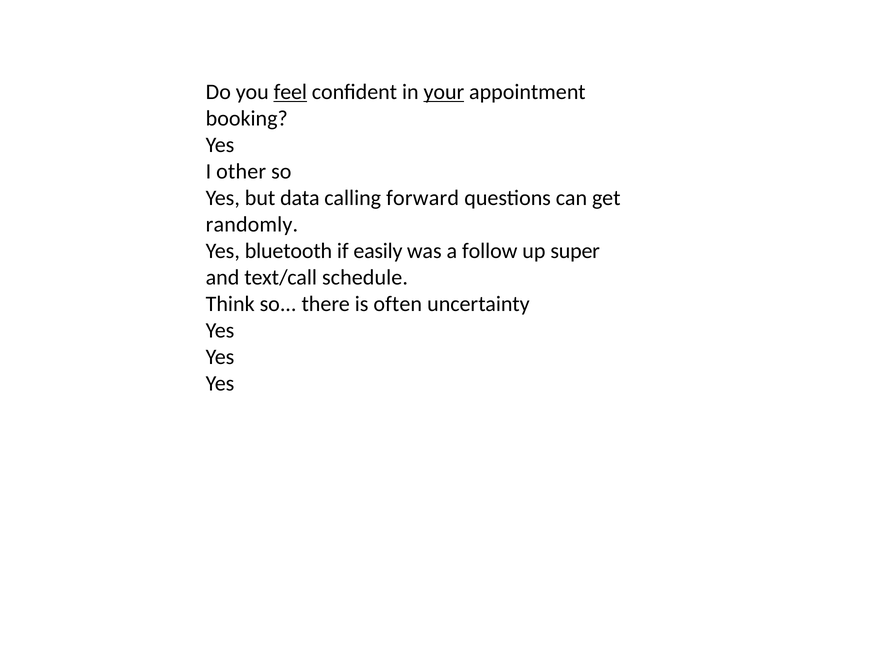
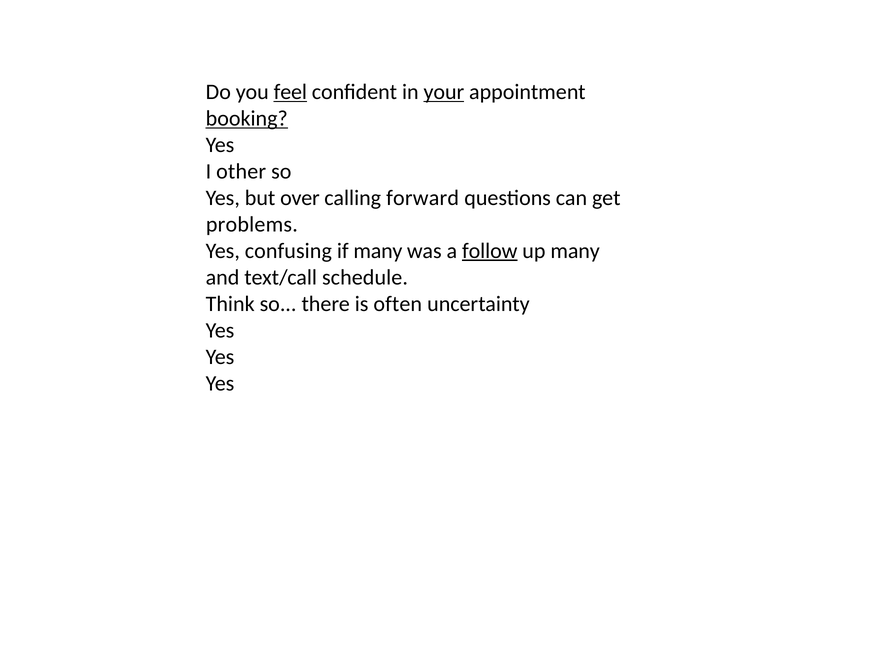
booking underline: none -> present
data: data -> over
randomly: randomly -> problems
bluetooth: bluetooth -> confusing
if easily: easily -> many
follow underline: none -> present
up super: super -> many
